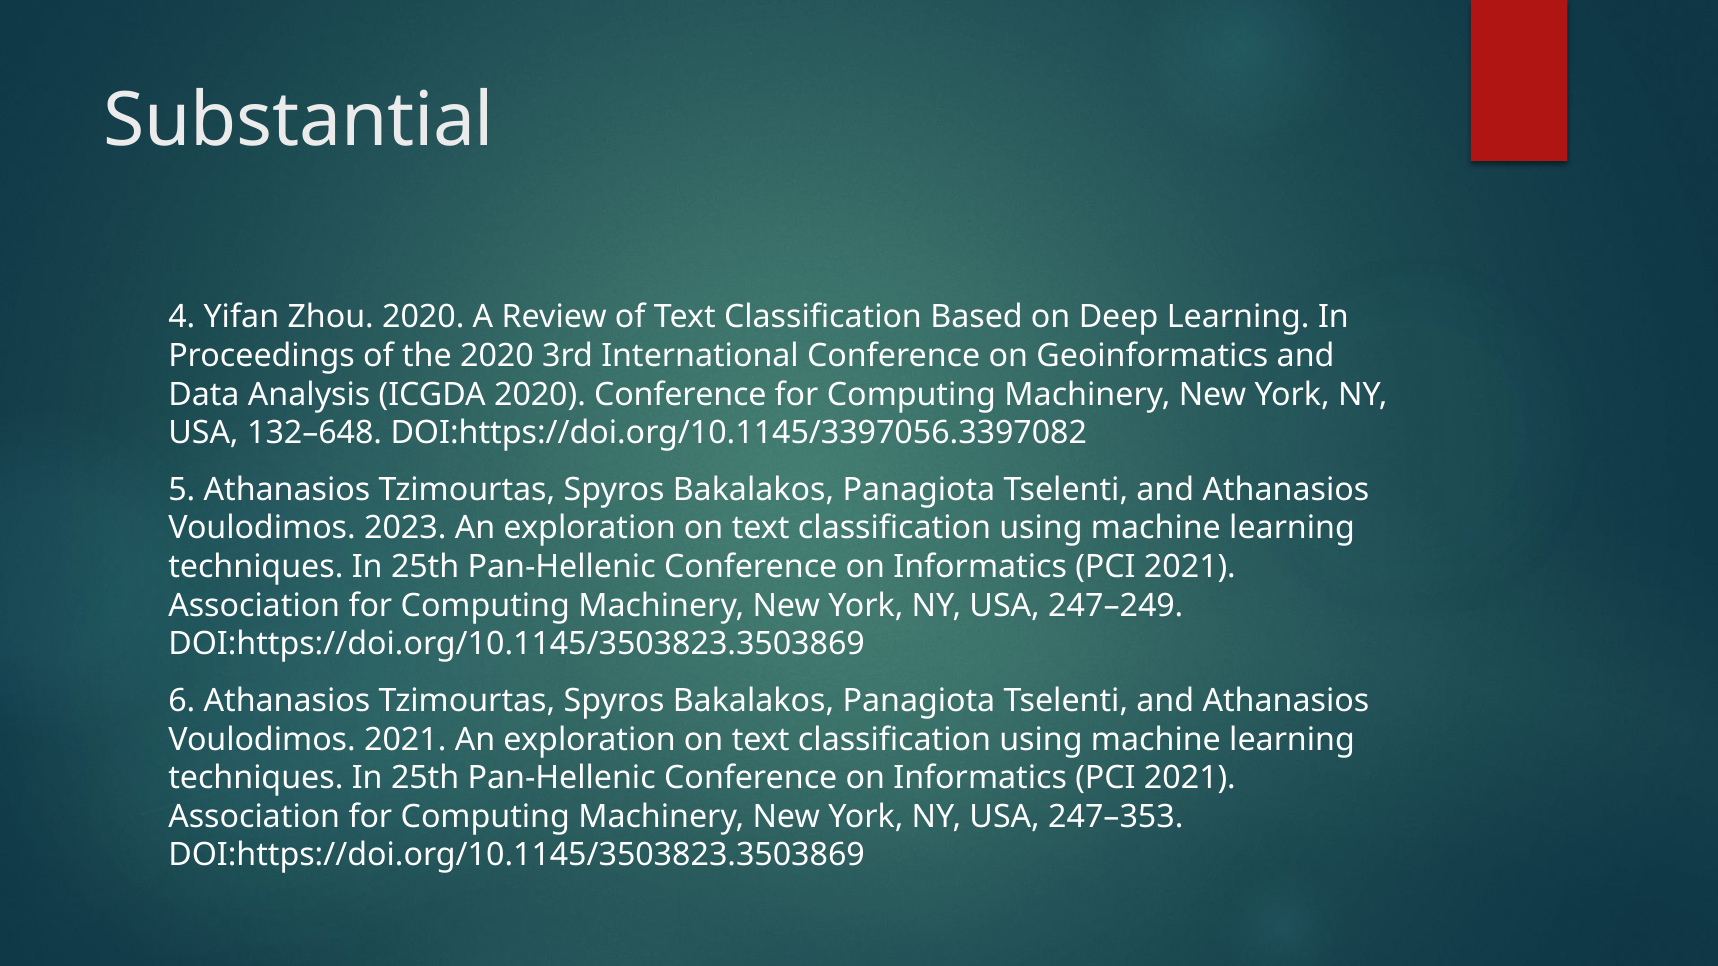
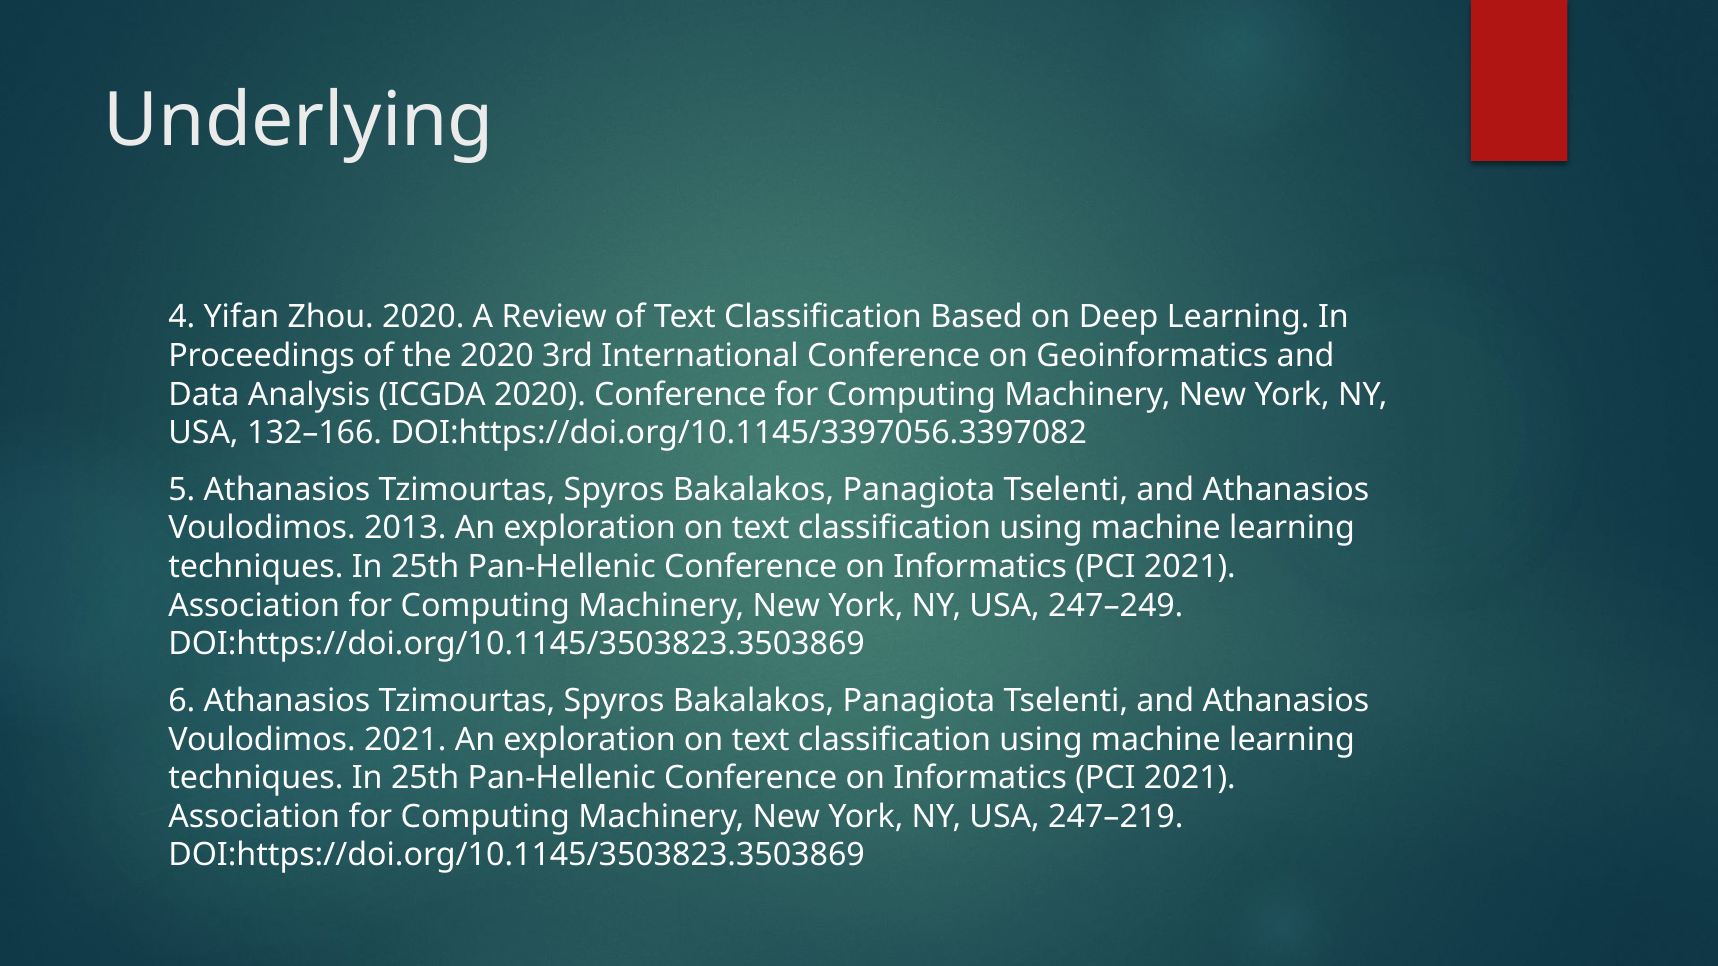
Substantial: Substantial -> Underlying
132–648: 132–648 -> 132–166
2023: 2023 -> 2013
247–353: 247–353 -> 247–219
